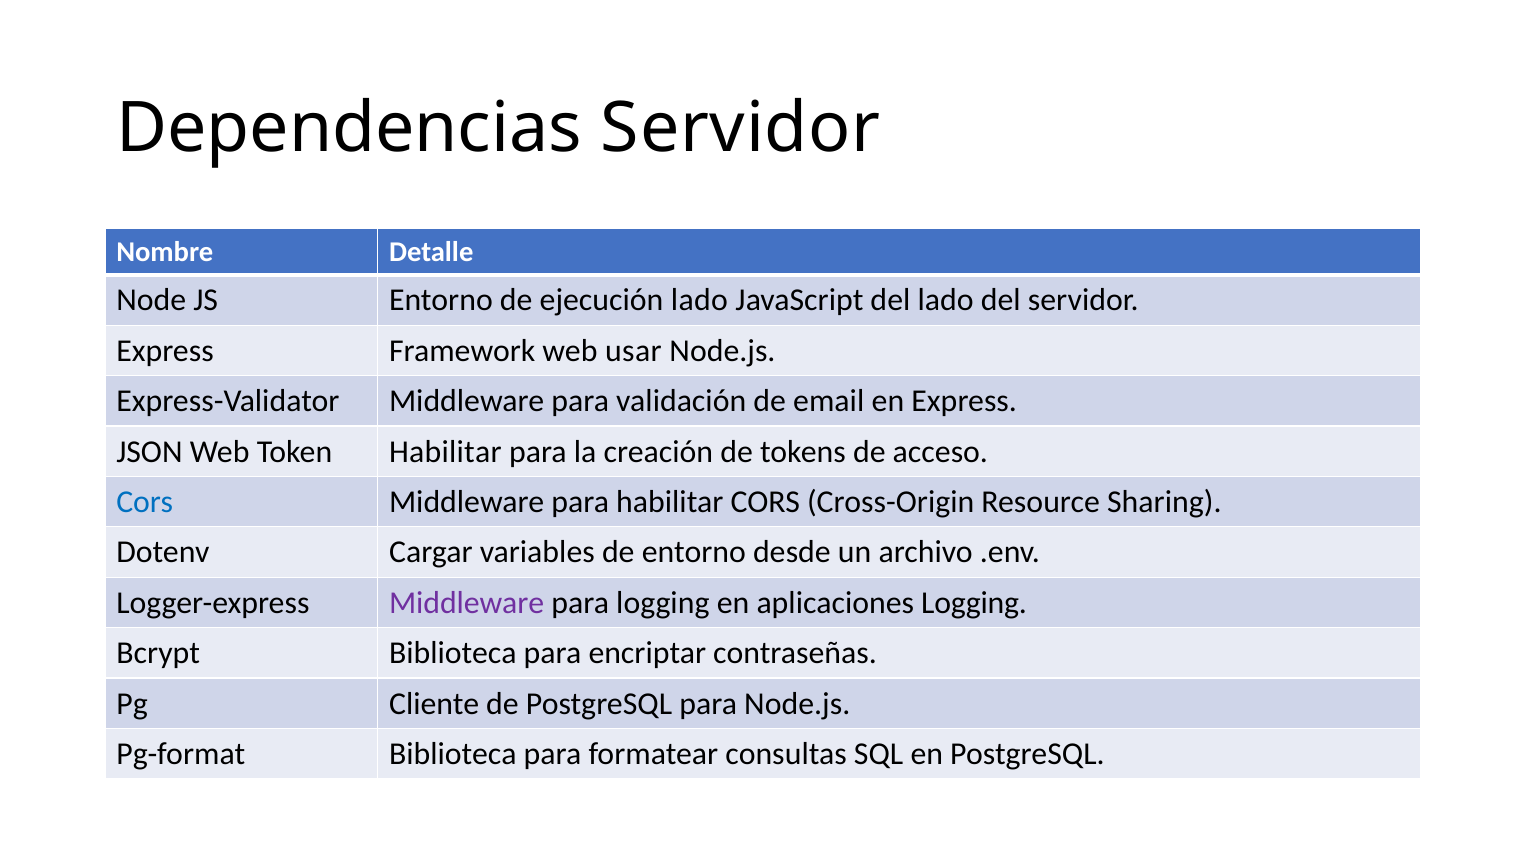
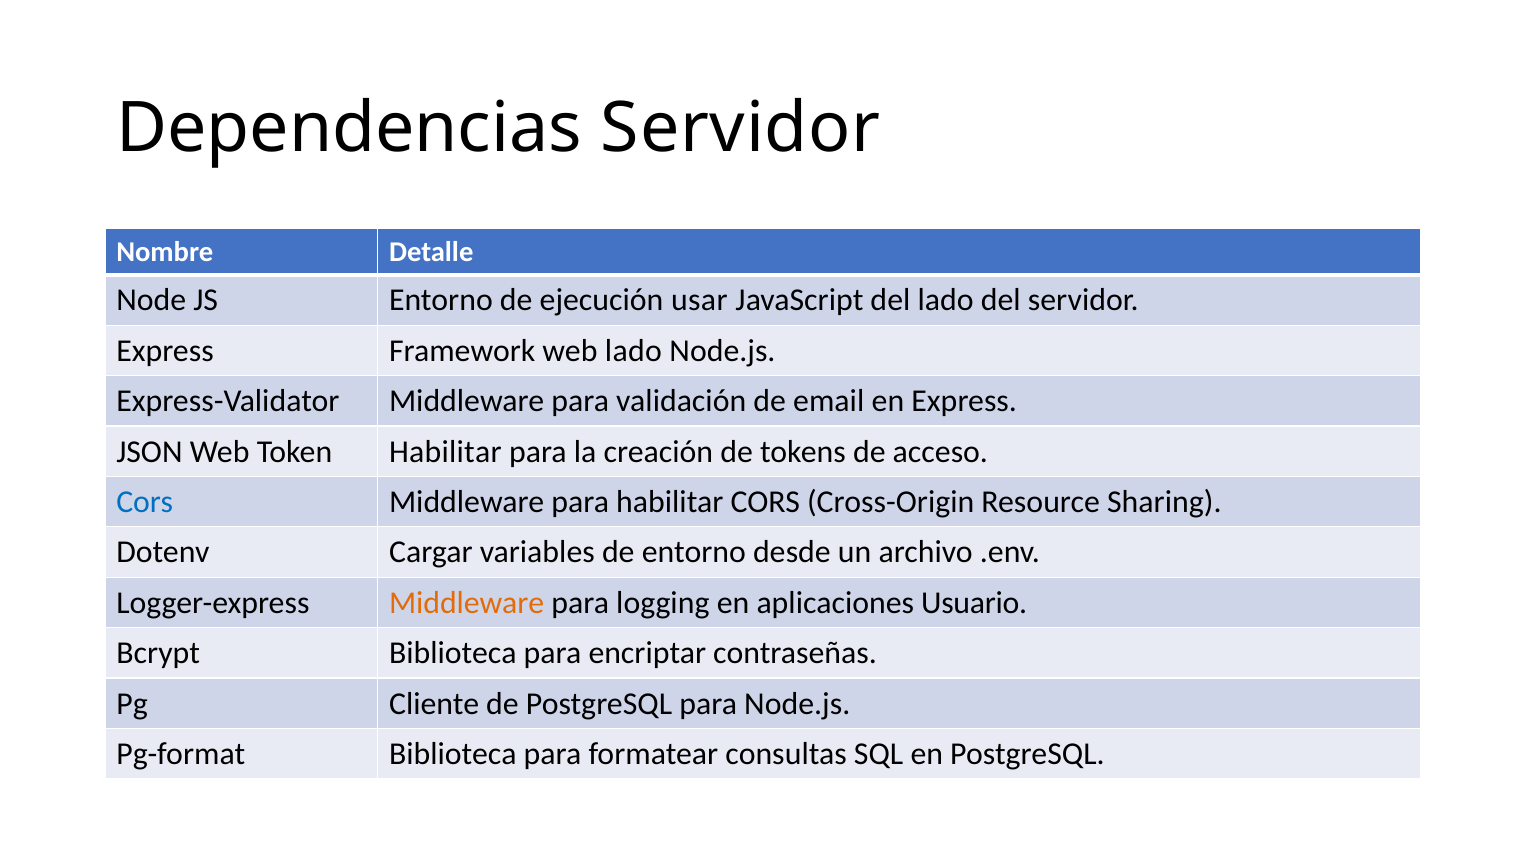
ejecución lado: lado -> usar
web usar: usar -> lado
Middleware at (467, 603) colour: purple -> orange
aplicaciones Logging: Logging -> Usuario
